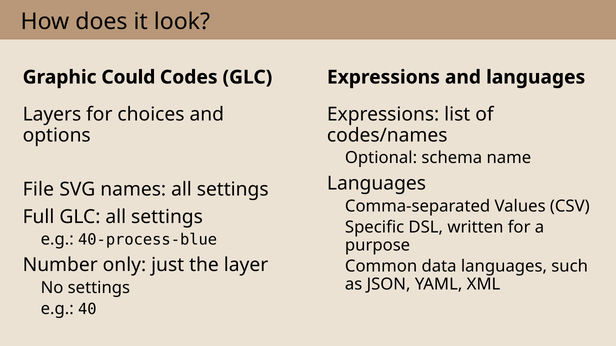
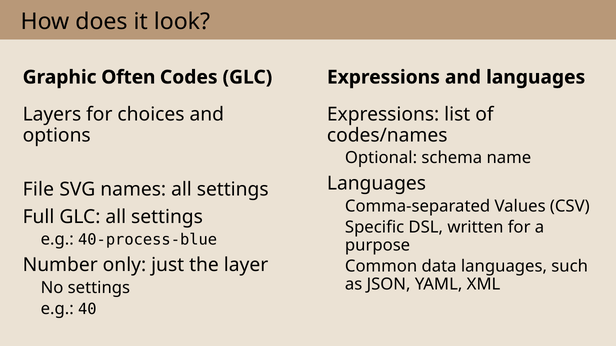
Could: Could -> Often
